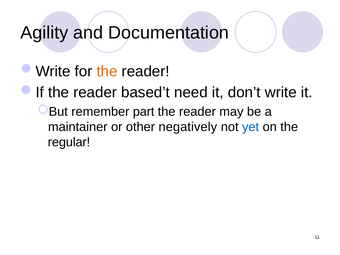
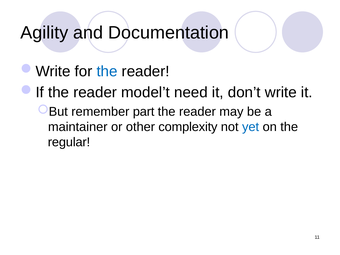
the at (107, 71) colour: orange -> blue
based’t: based’t -> model’t
negatively: negatively -> complexity
